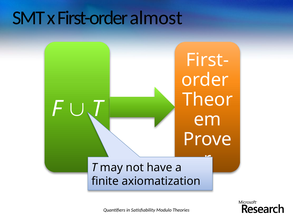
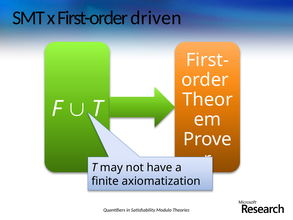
almost: almost -> driven
